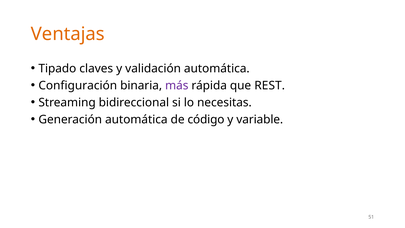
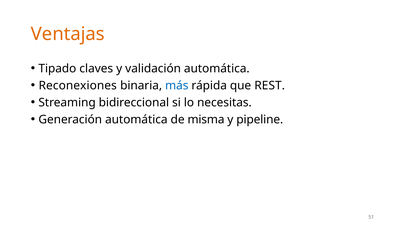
Configuración: Configuración -> Reconexiones
más colour: purple -> blue
código: código -> misma
variable: variable -> pipeline
